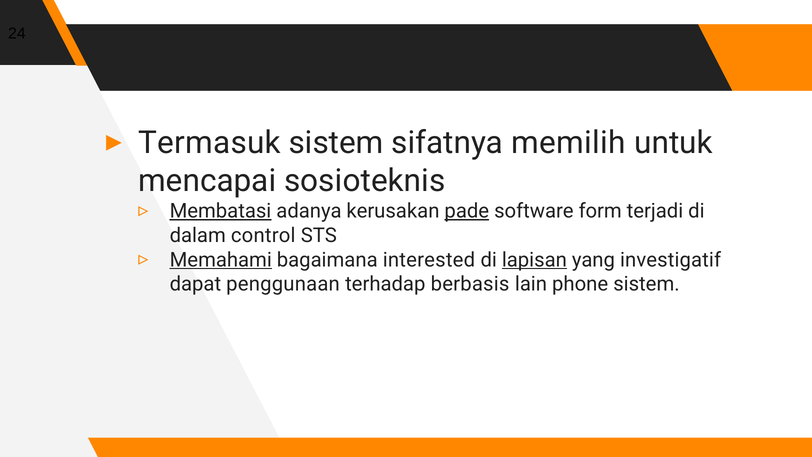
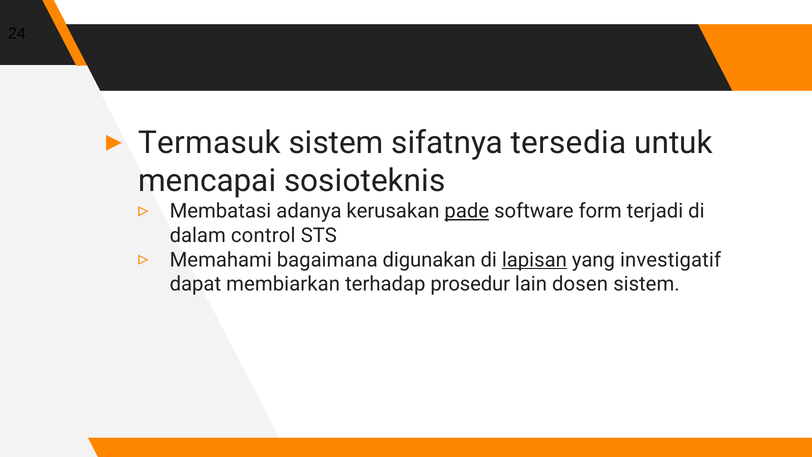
memilih: memilih -> tersedia
Membatasi underline: present -> none
Memahami underline: present -> none
interested: interested -> digunakan
penggunaan: penggunaan -> membiarkan
berbasis: berbasis -> prosedur
phone: phone -> dosen
